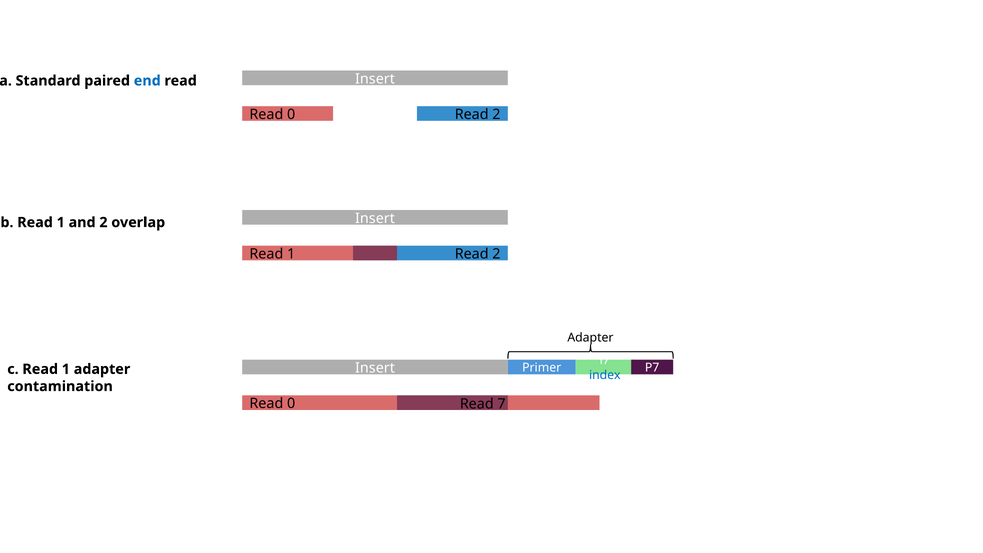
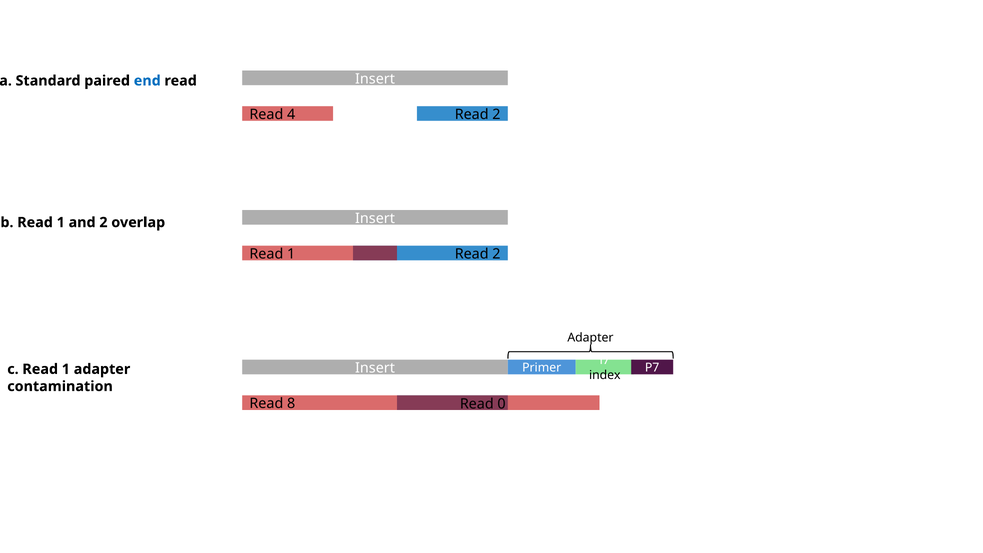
0 at (291, 115): 0 -> 4
index colour: blue -> black
0 at (291, 404): 0 -> 8
7: 7 -> 0
